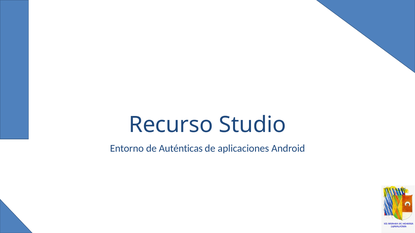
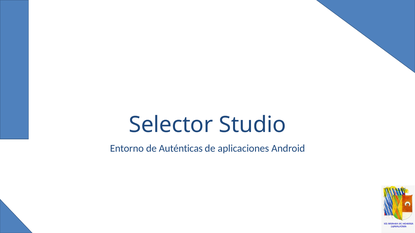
Recurso: Recurso -> Selector
